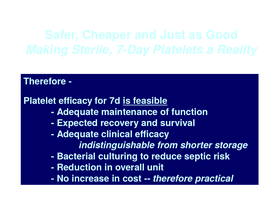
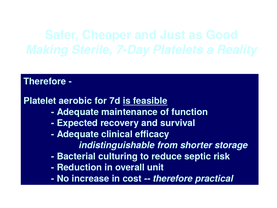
Platelet efficacy: efficacy -> aerobic
